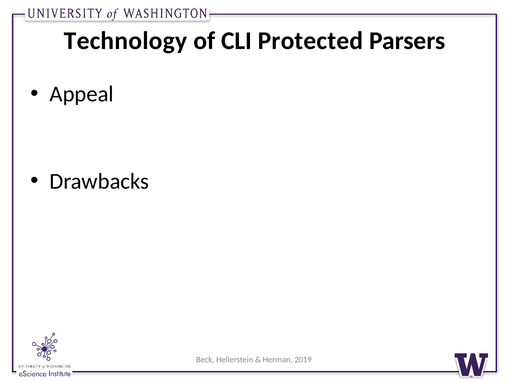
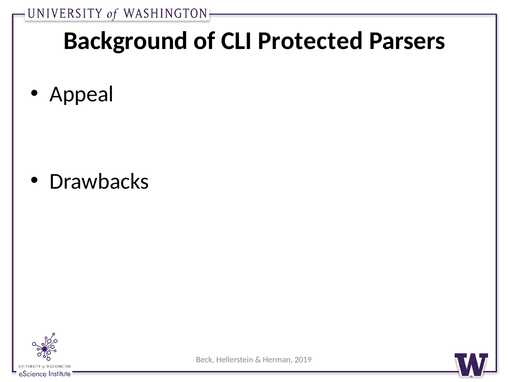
Technology: Technology -> Background
